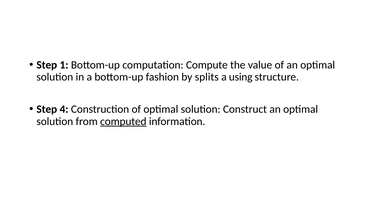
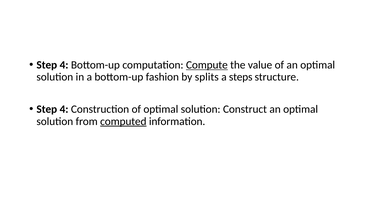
1 at (64, 65): 1 -> 4
Compute underline: none -> present
using: using -> steps
